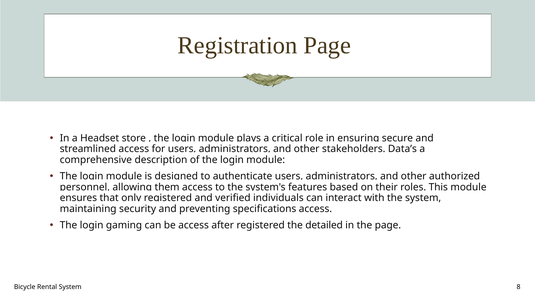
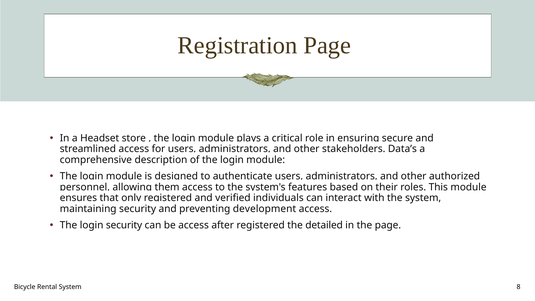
specifications: specifications -> development
login gaming: gaming -> security
